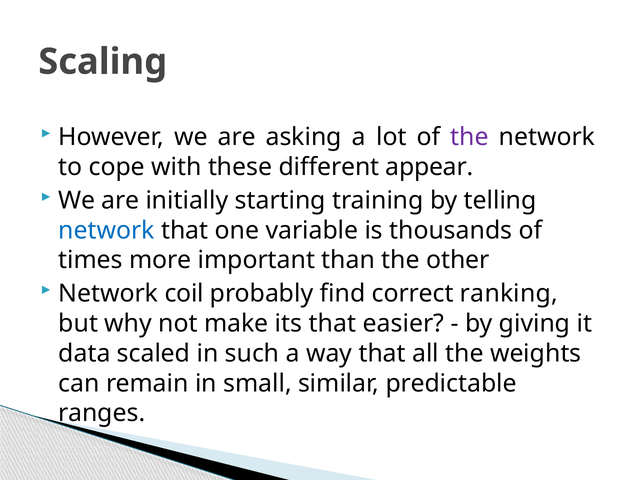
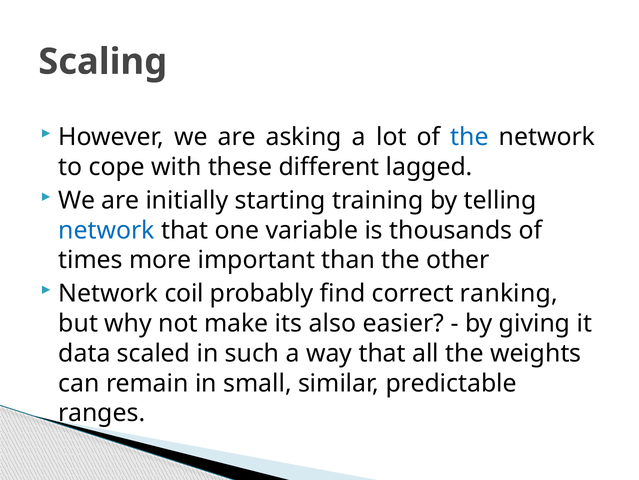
the at (470, 137) colour: purple -> blue
appear: appear -> lagged
its that: that -> also
